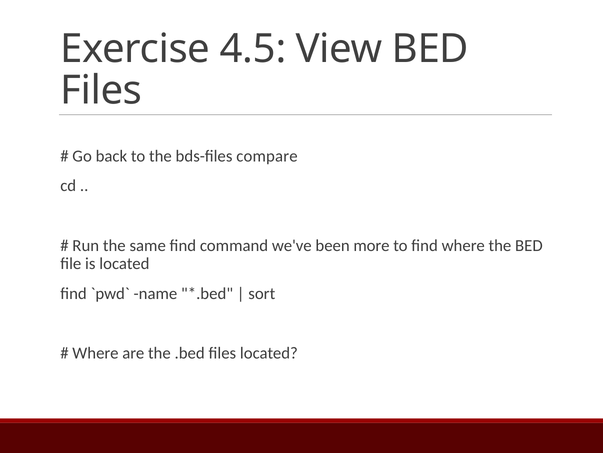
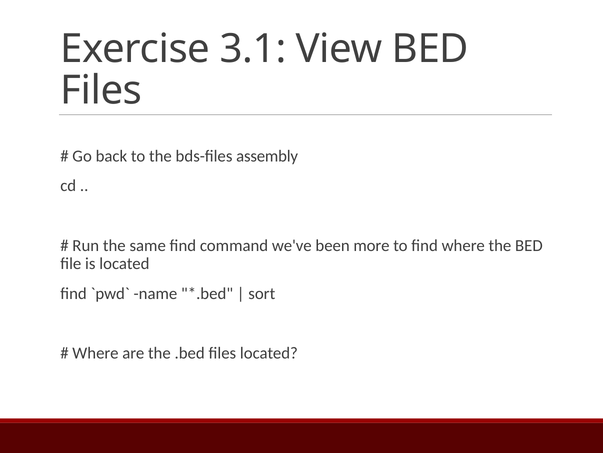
4.5: 4.5 -> 3.1
compare: compare -> assembly
